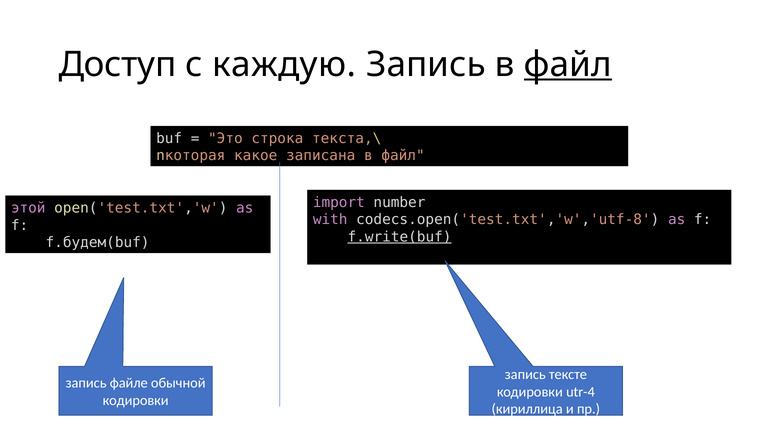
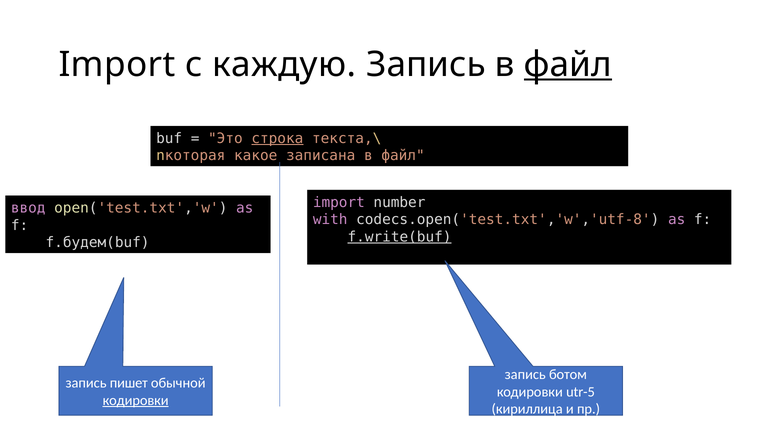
Доступ at (117, 65): Доступ -> Import
строка underline: none -> present
этой: этой -> ввод
тексте: тексте -> ботом
файле: файле -> пишет
utr-4: utr-4 -> utr-5
кодировки at (136, 400) underline: none -> present
